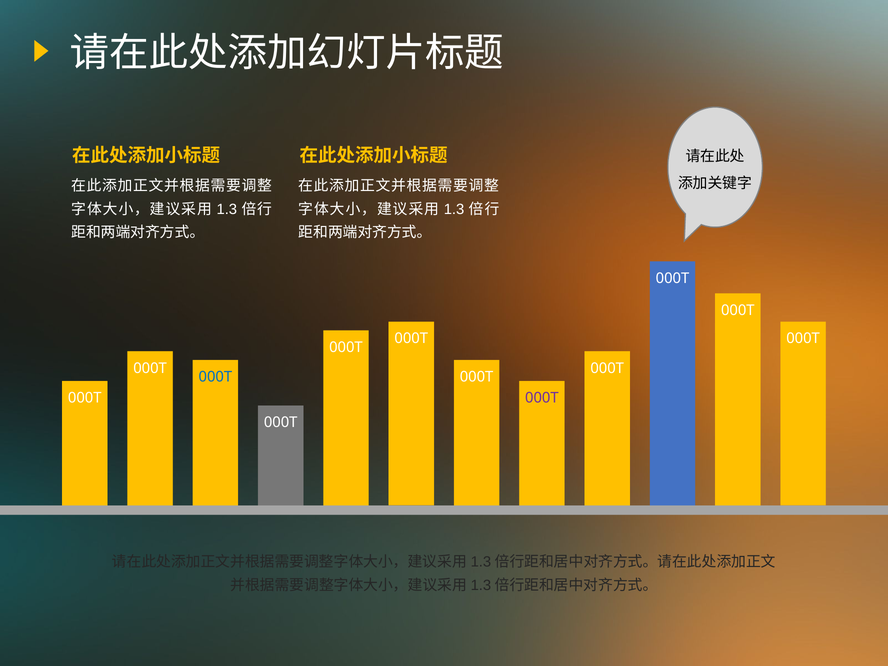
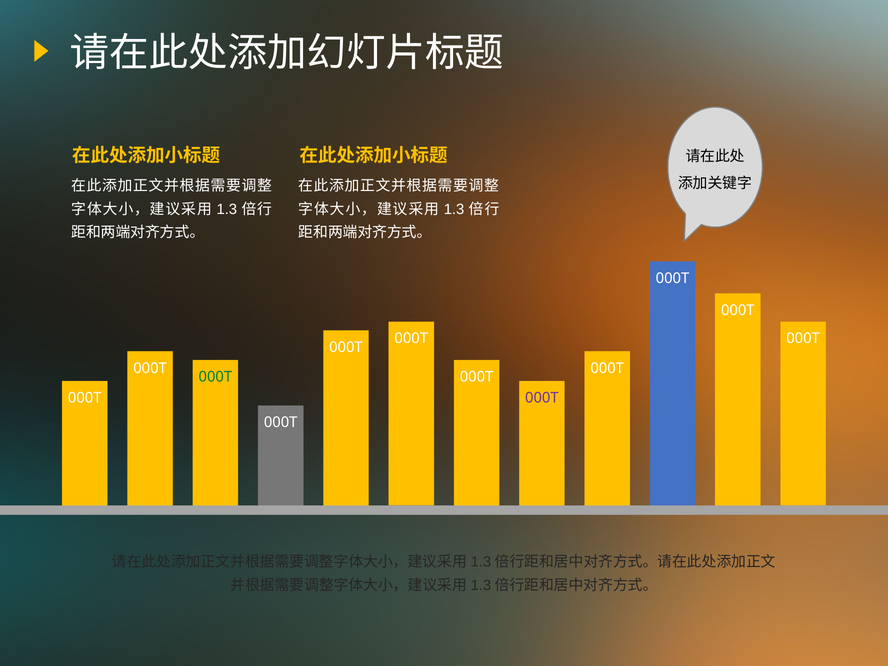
000T at (215, 377) colour: blue -> green
